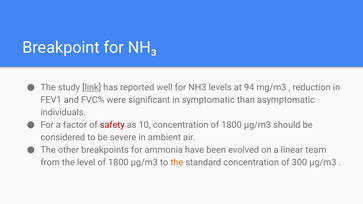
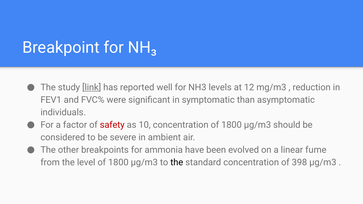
94: 94 -> 12
team: team -> fume
the at (177, 163) colour: orange -> black
300: 300 -> 398
